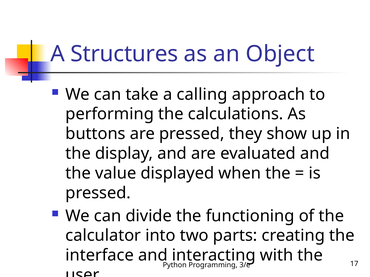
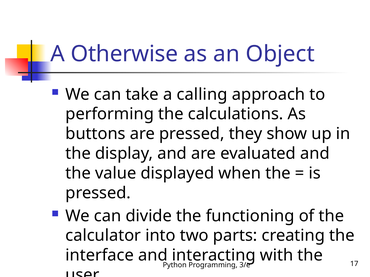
Structures: Structures -> Otherwise
